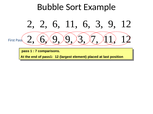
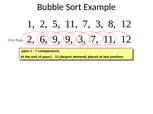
2 at (31, 24): 2 -> 1
6 at (56, 24): 6 -> 5
6 at (87, 24): 6 -> 7
3 9: 9 -> 8
